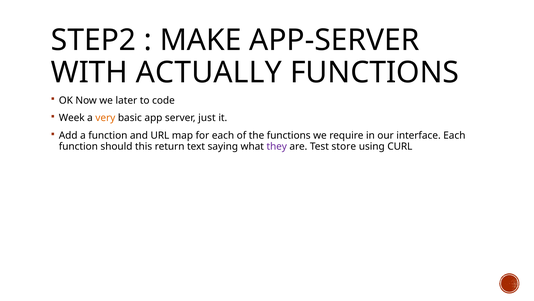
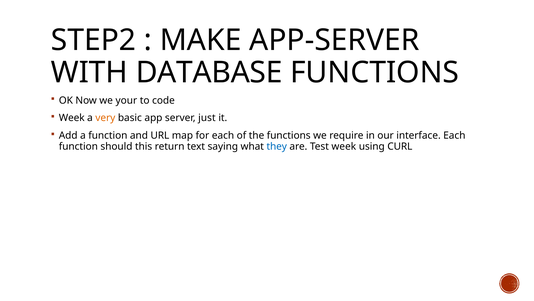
ACTUALLY: ACTUALLY -> DATABASE
later: later -> your
they colour: purple -> blue
Test store: store -> week
